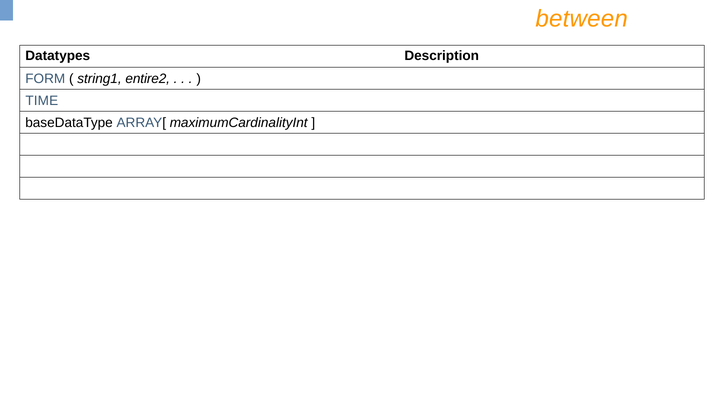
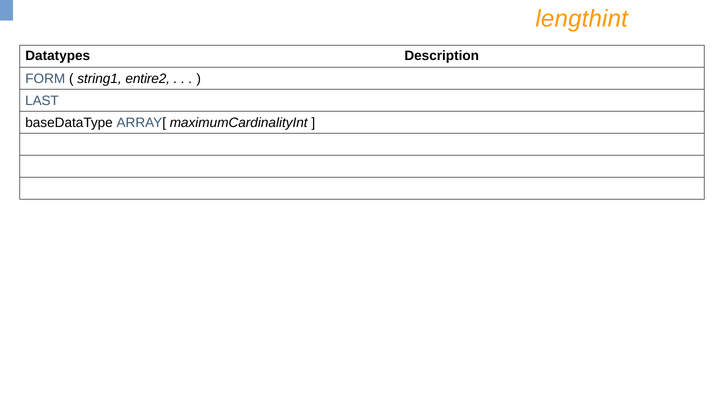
between: between -> lengthint
TIME: TIME -> LAST
